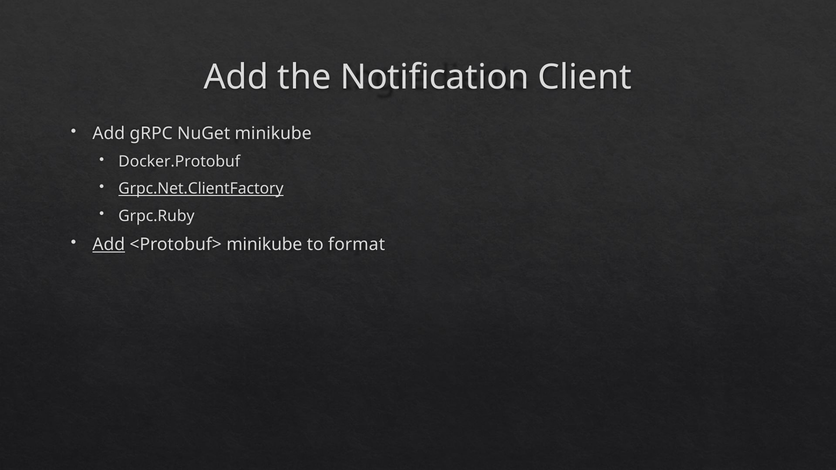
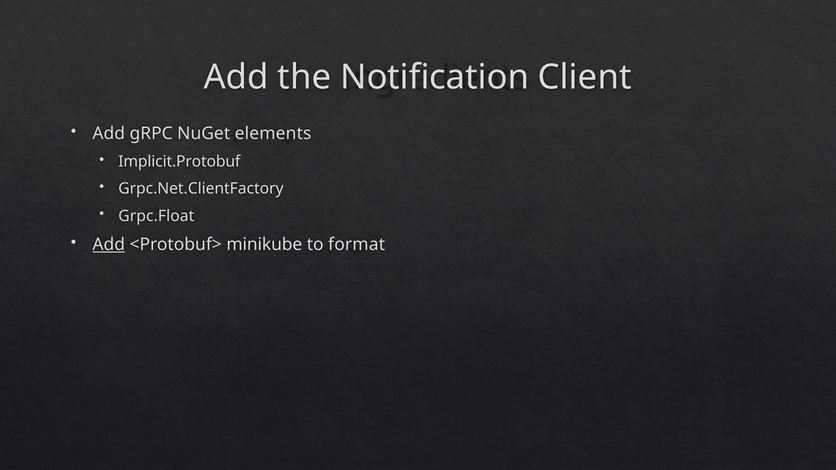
NuGet minikube: minikube -> elements
Docker.Protobuf: Docker.Protobuf -> Implicit.Protobuf
Grpc.Net.ClientFactory underline: present -> none
Grpc.Ruby: Grpc.Ruby -> Grpc.Float
